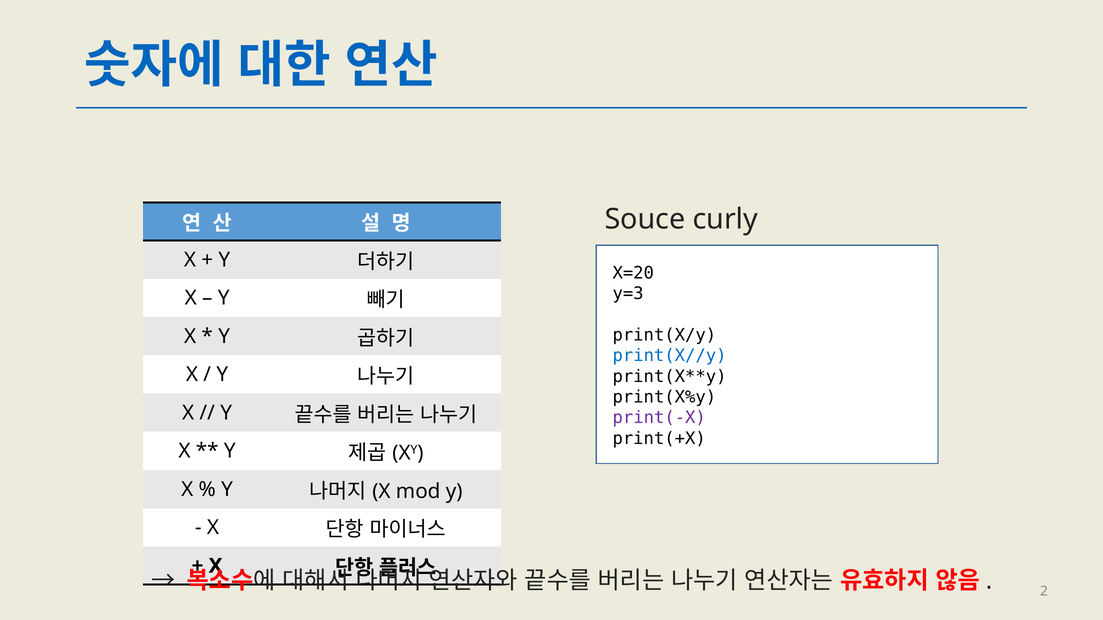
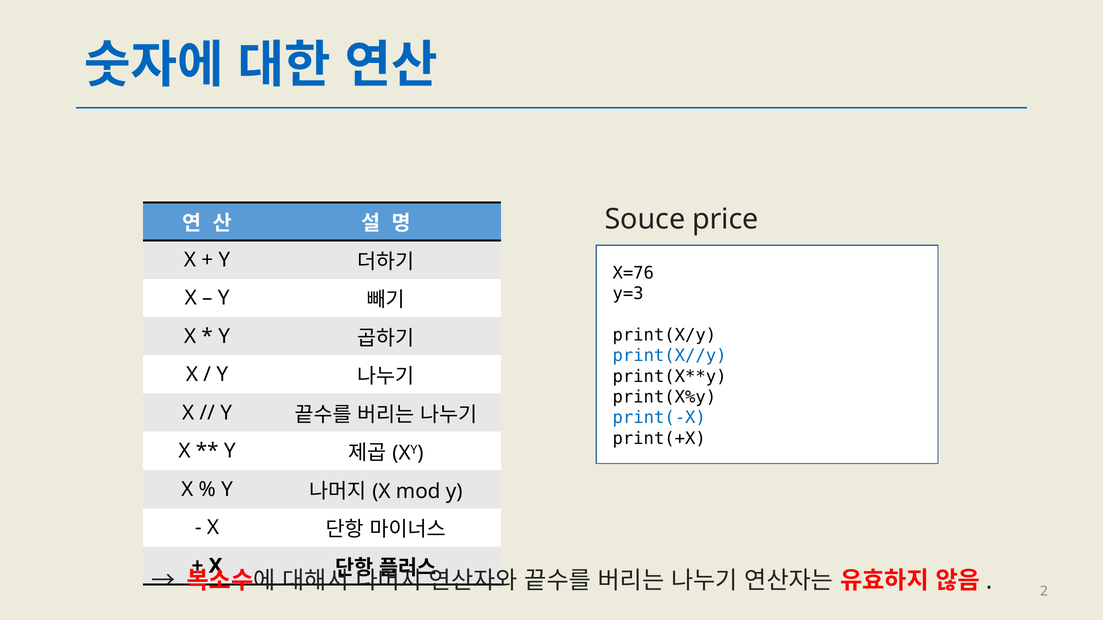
curly: curly -> price
X=20: X=20 -> X=76
print(-X colour: purple -> blue
